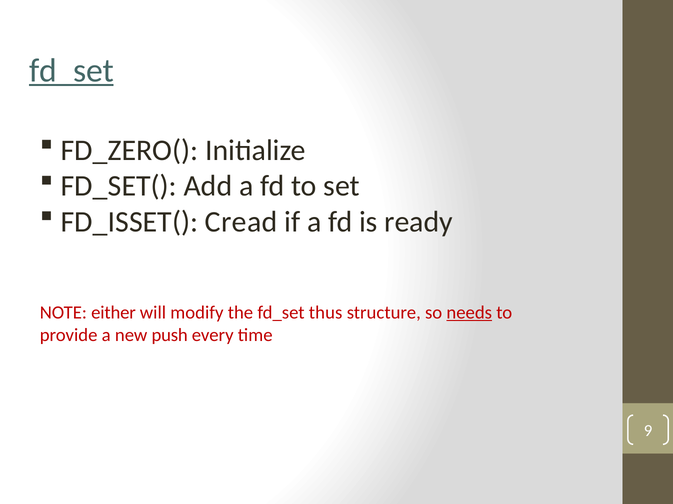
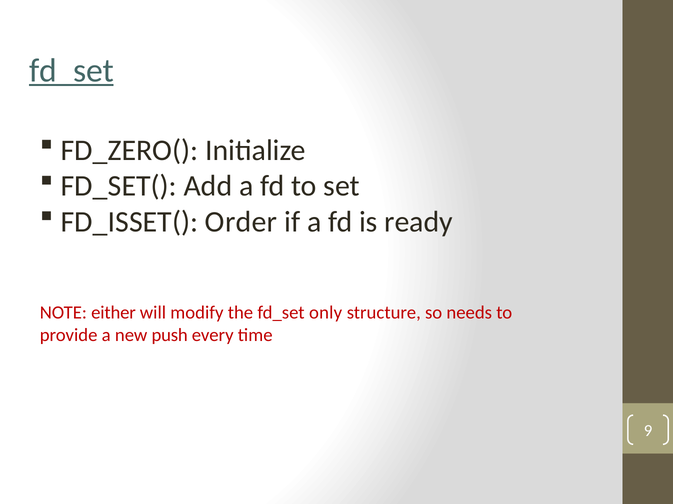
Cread: Cread -> Order
thus: thus -> only
needs underline: present -> none
